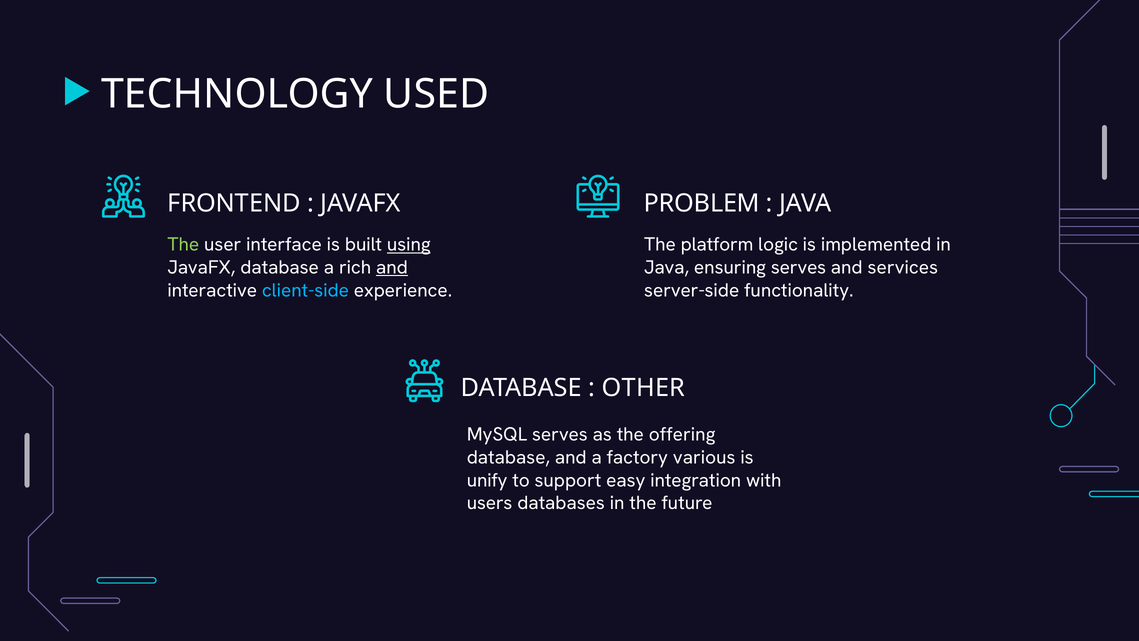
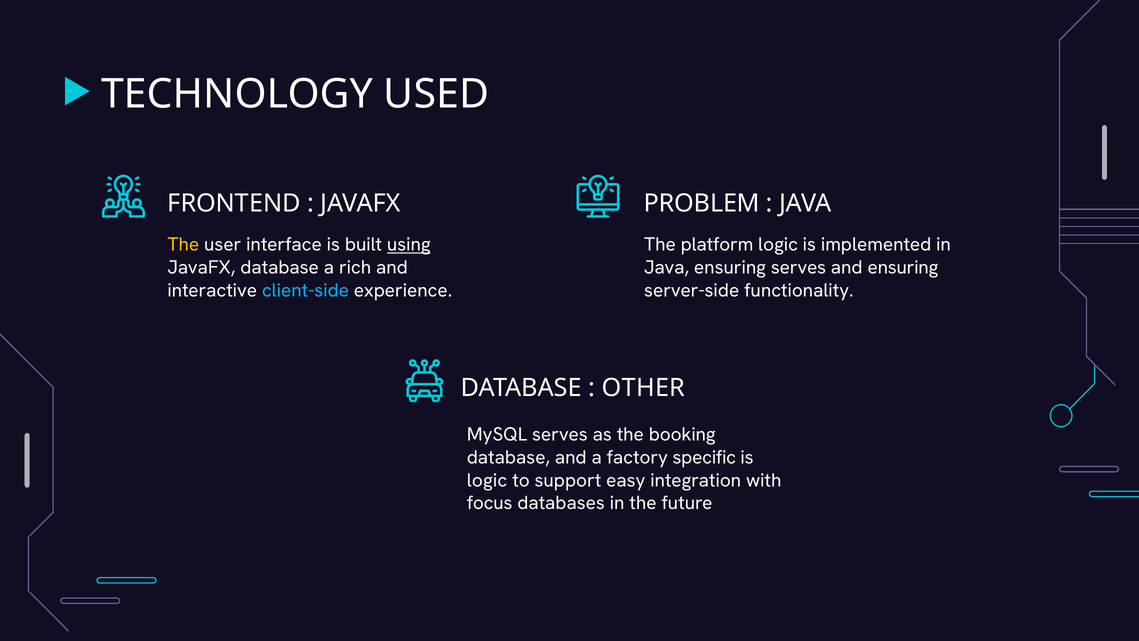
The at (183, 245) colour: light green -> yellow
and at (392, 267) underline: present -> none
and services: services -> ensuring
offering: offering -> booking
various: various -> specific
unify at (487, 480): unify -> logic
users: users -> focus
